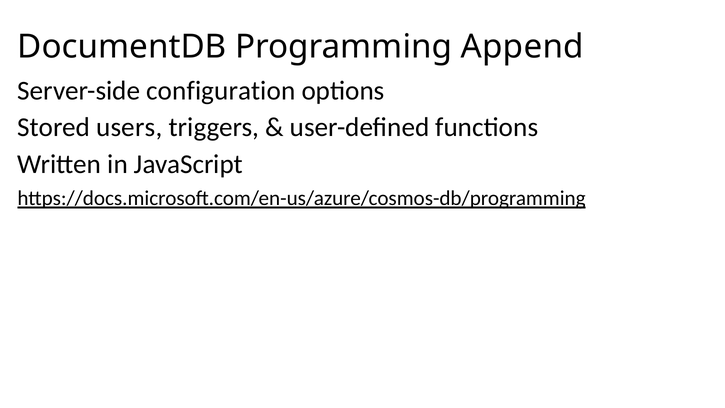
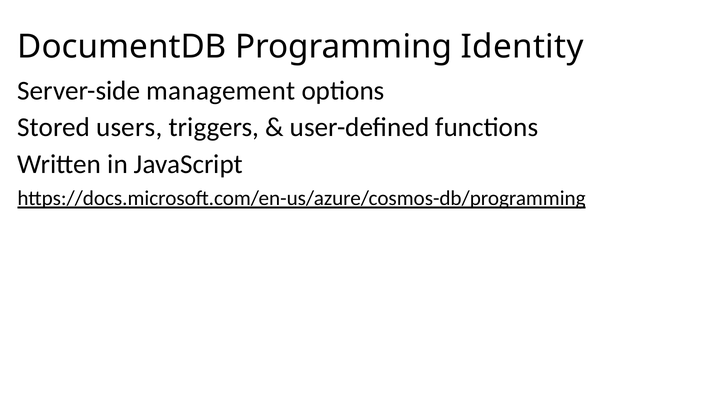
Append: Append -> Identity
configuration: configuration -> management
